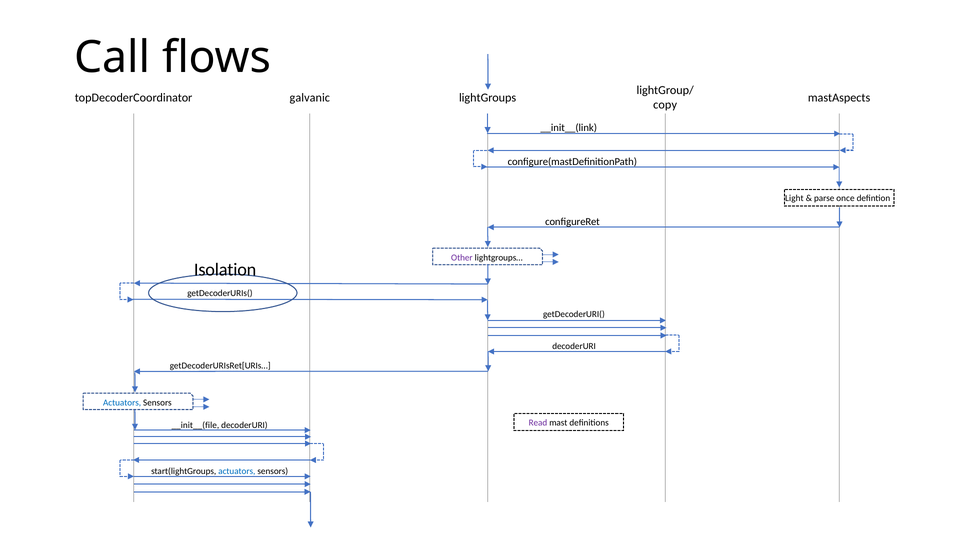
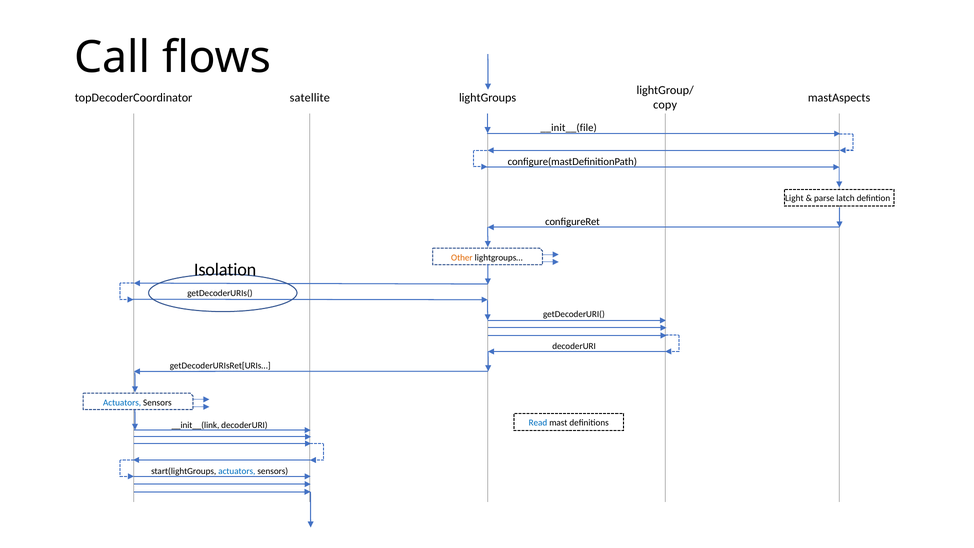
galvanic: galvanic -> satellite
__init__(link: __init__(link -> __init__(file
once: once -> latch
Other colour: purple -> orange
Read colour: purple -> blue
__init__(file: __init__(file -> __init__(link
